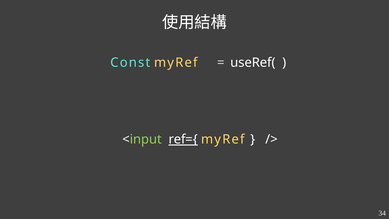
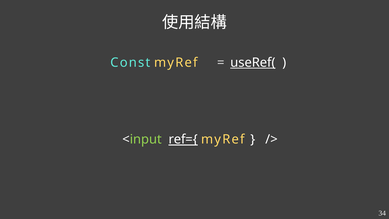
useRef( underline: none -> present
